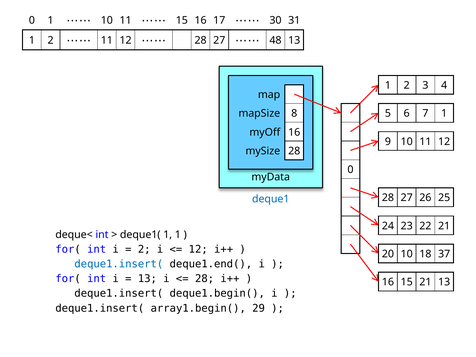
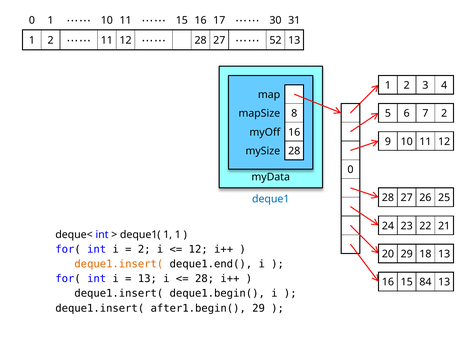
48: 48 -> 52
7 1: 1 -> 2
20 10: 10 -> 29
18 37: 37 -> 13
deque1.insert( at (119, 264) colour: blue -> orange
15 21: 21 -> 84
array1.begin(: array1.begin( -> after1.begin(
